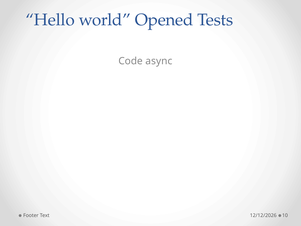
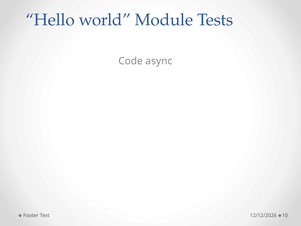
Opened: Opened -> Module
